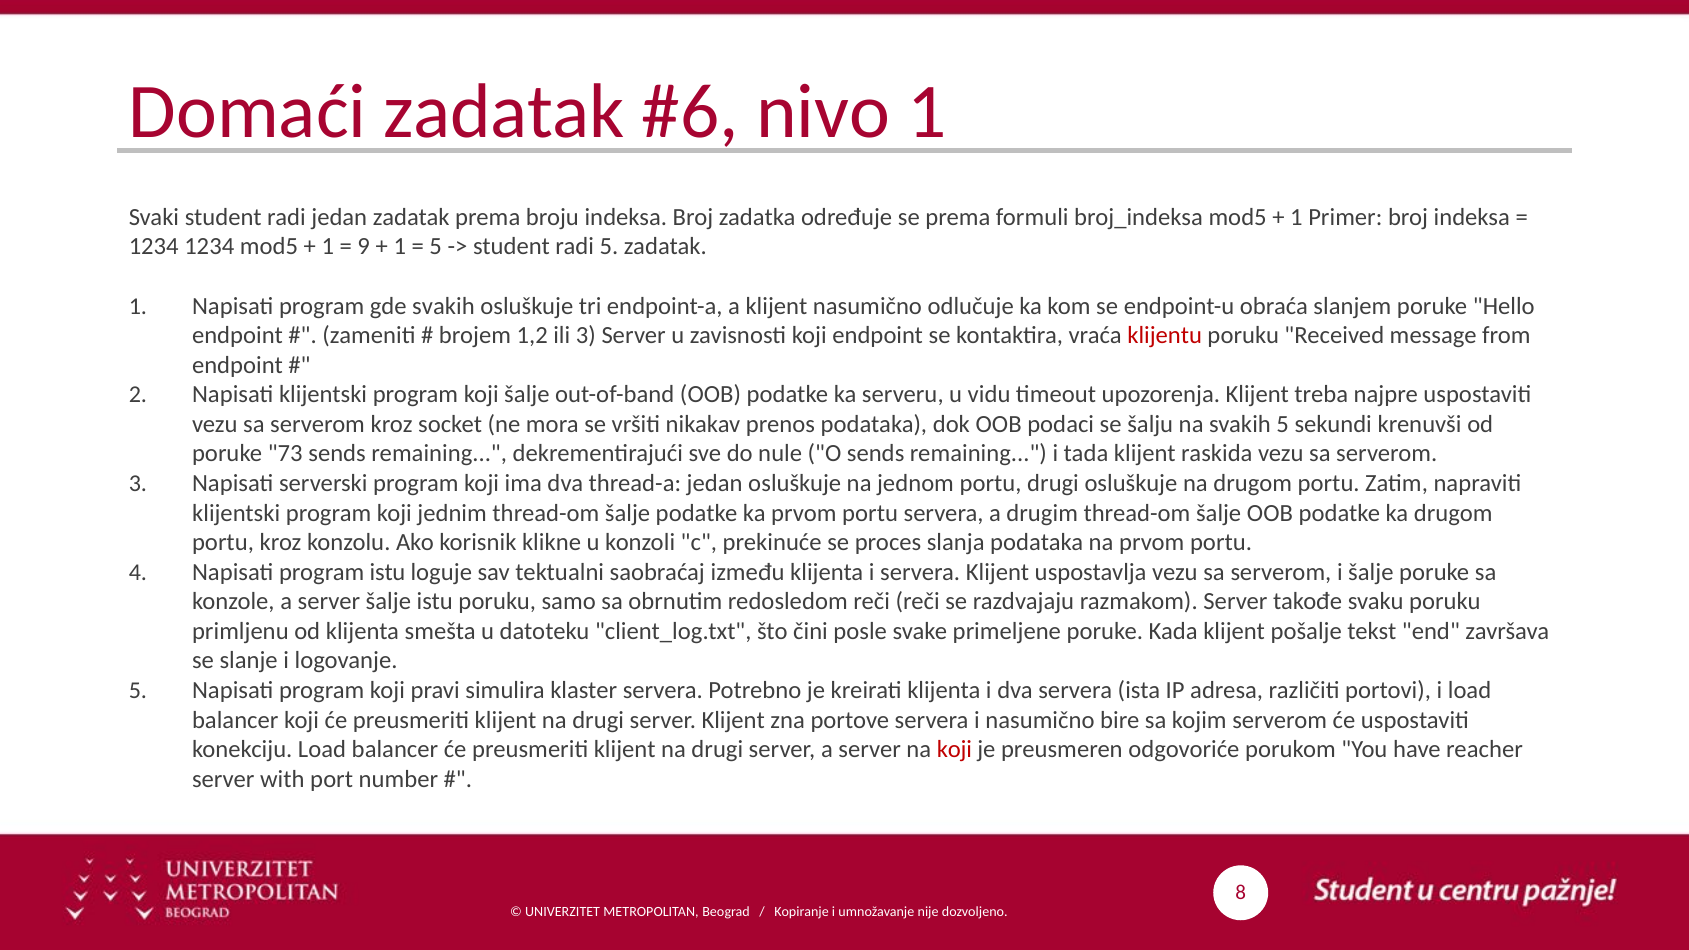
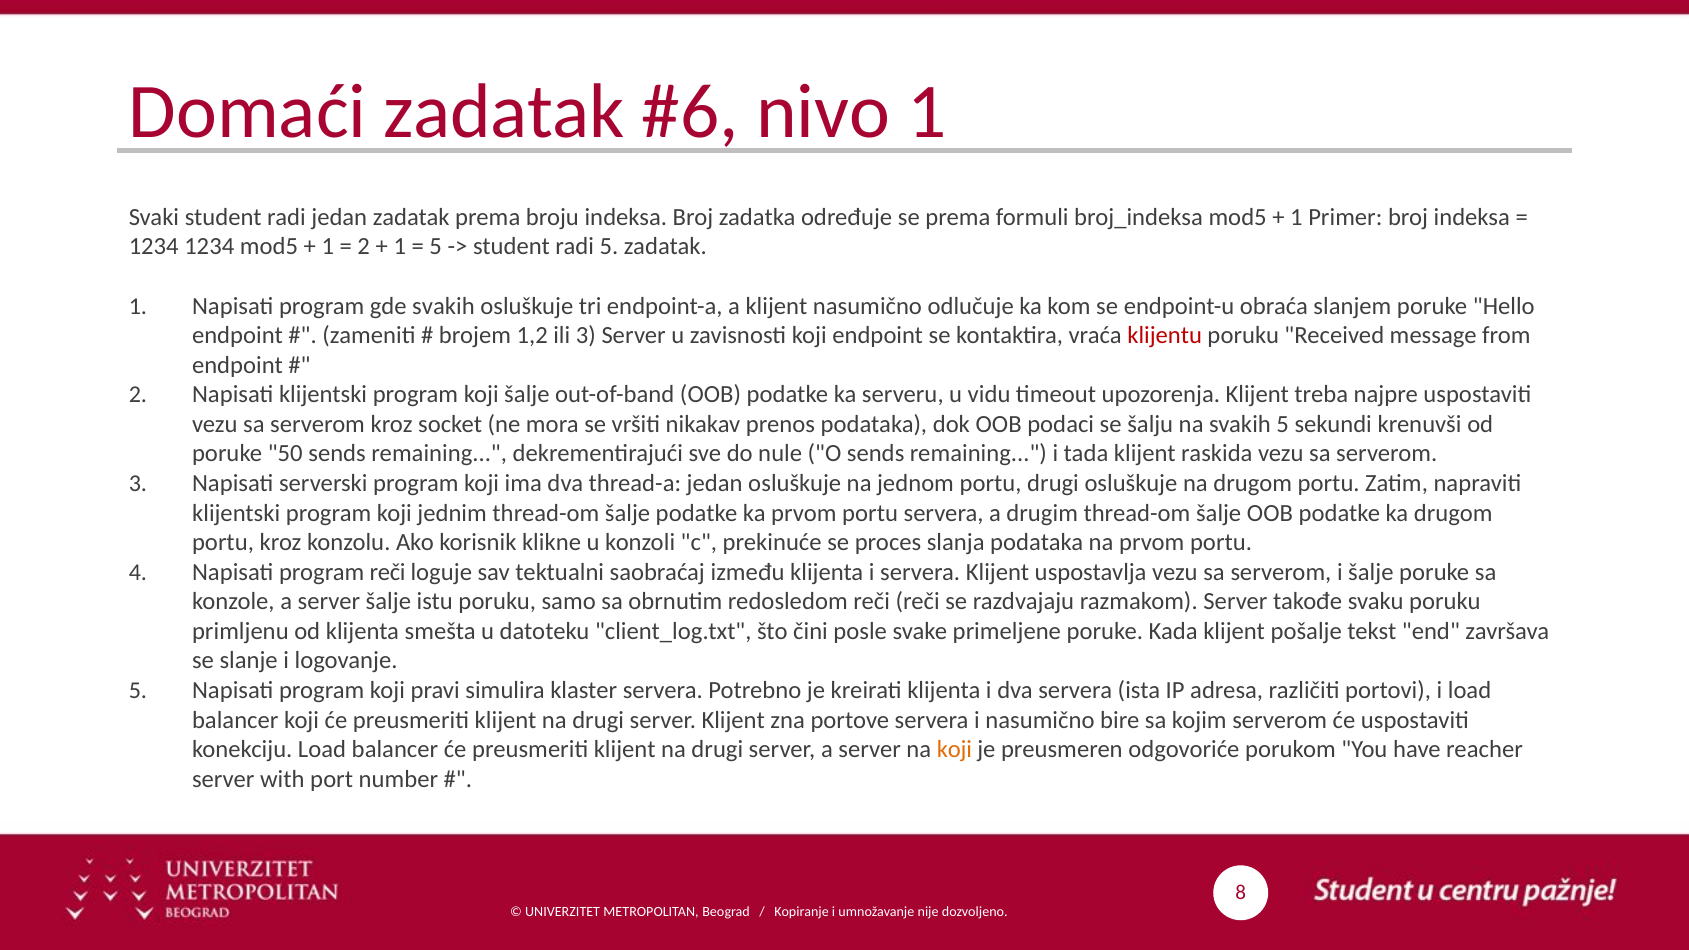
9 at (364, 247): 9 -> 2
73: 73 -> 50
program istu: istu -> reči
koji at (954, 750) colour: red -> orange
